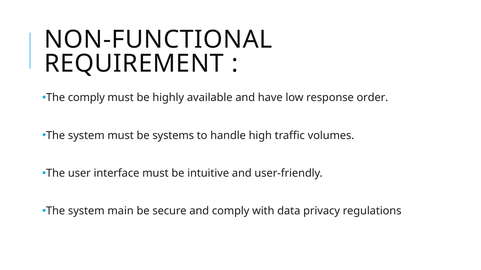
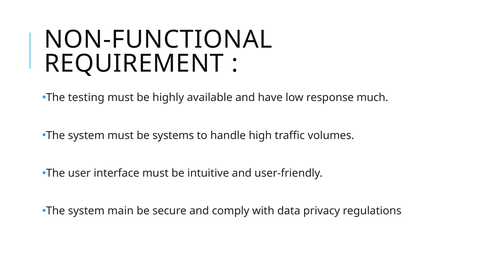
The comply: comply -> testing
order: order -> much
